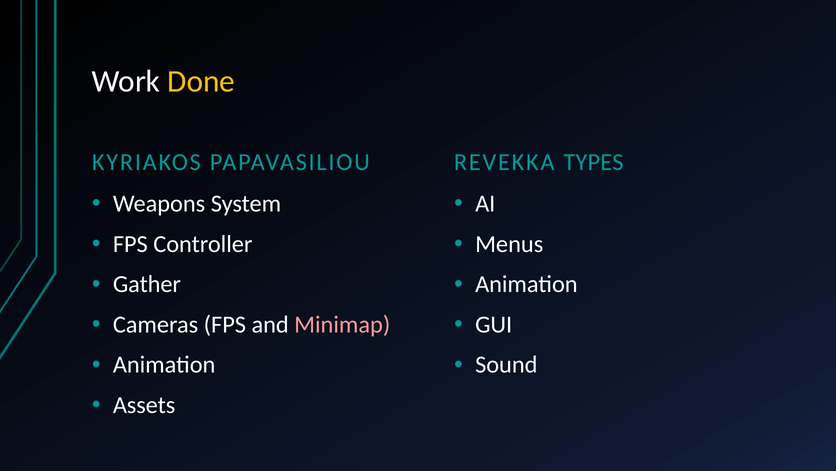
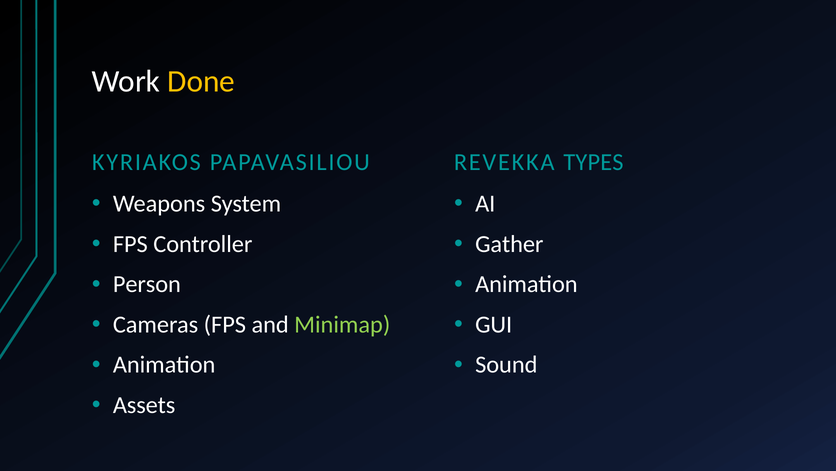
Menus: Menus -> Gather
Gather: Gather -> Person
Minimap colour: pink -> light green
